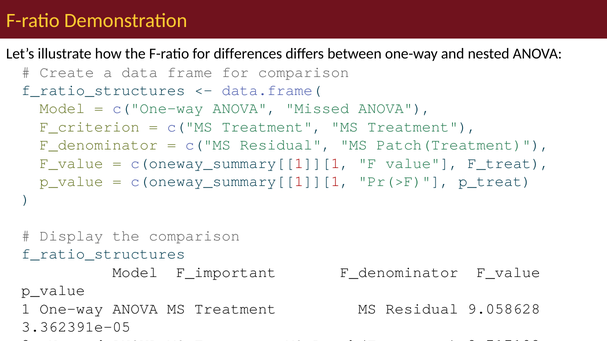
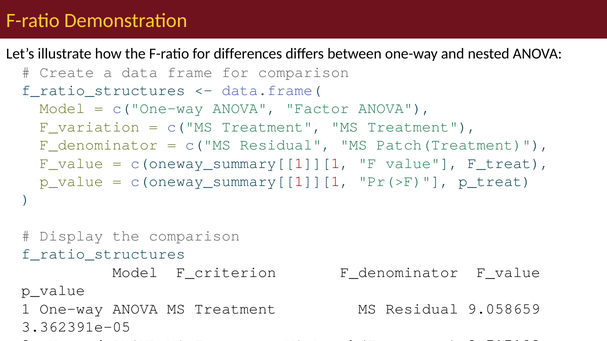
Missed: Missed -> Factor
F_criterion: F_criterion -> F_variation
F_important: F_important -> F_criterion
9.058628: 9.058628 -> 9.058659
